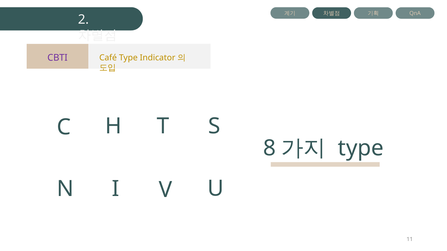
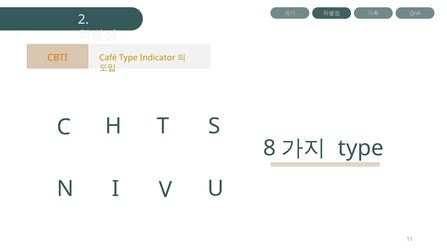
CBTI colour: purple -> orange
